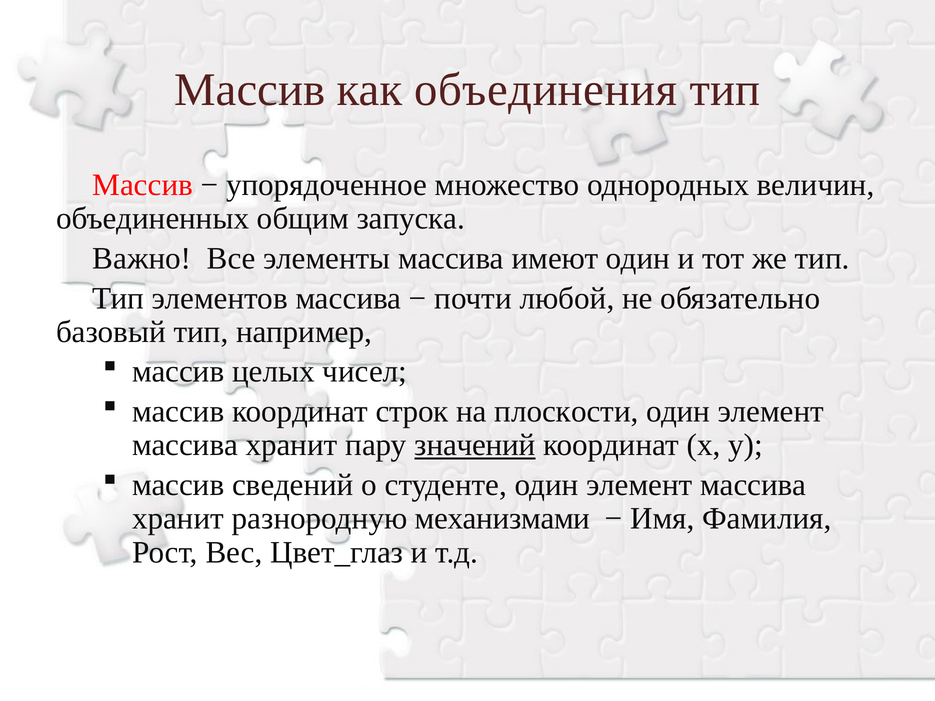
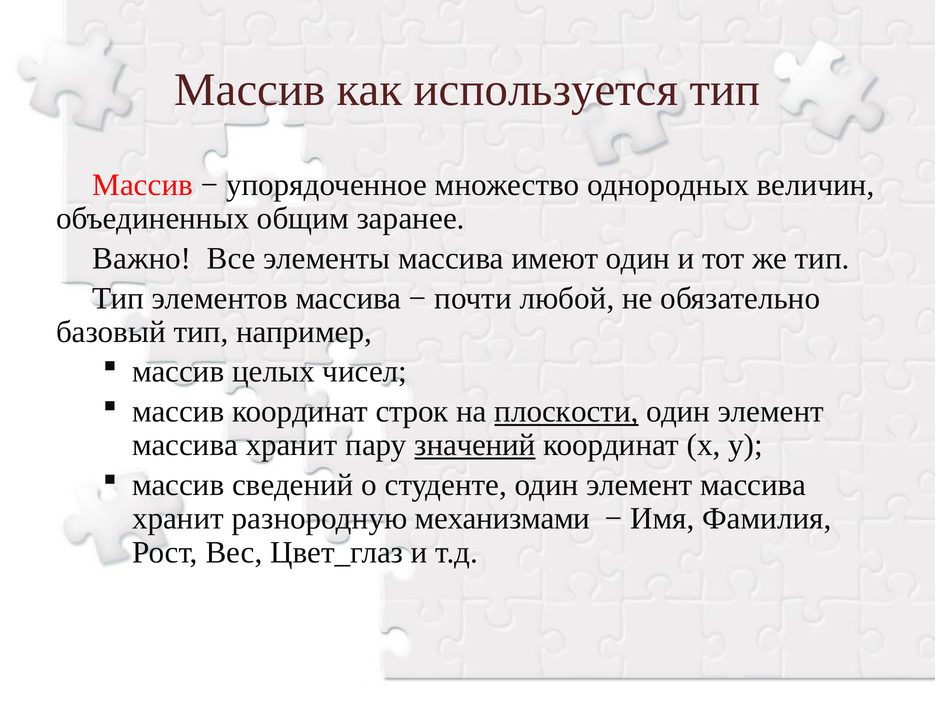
объединения: объединения -> используется
запуска: запуска -> заранее
плоскости underline: none -> present
